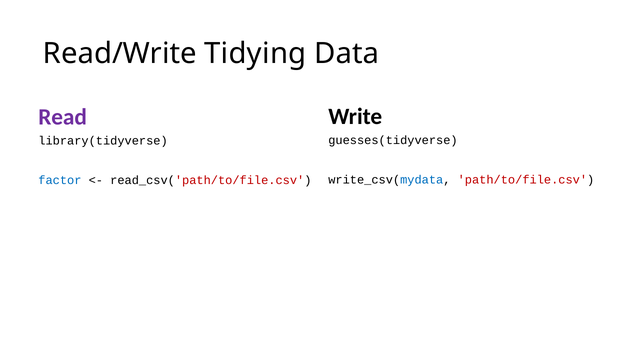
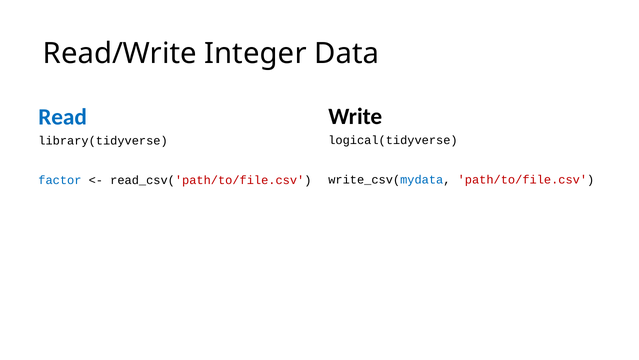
Tidying: Tidying -> Integer
Read colour: purple -> blue
guesses(tidyverse: guesses(tidyverse -> logical(tidyverse
